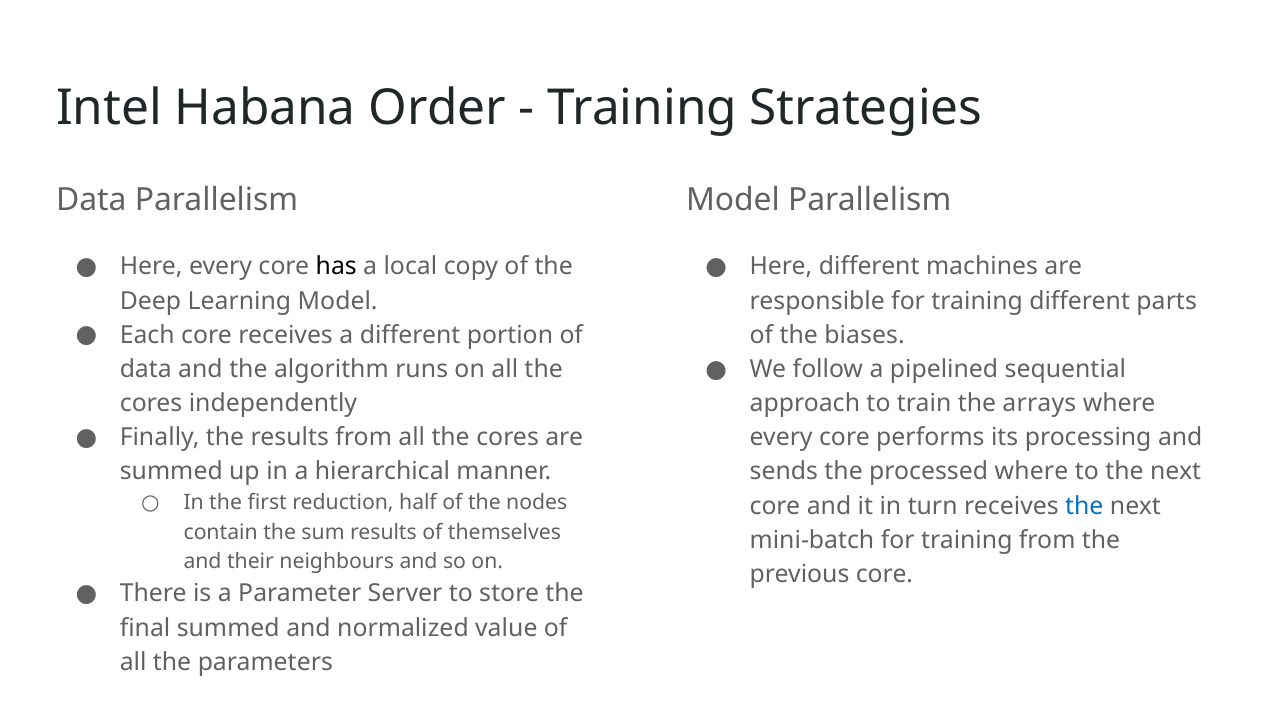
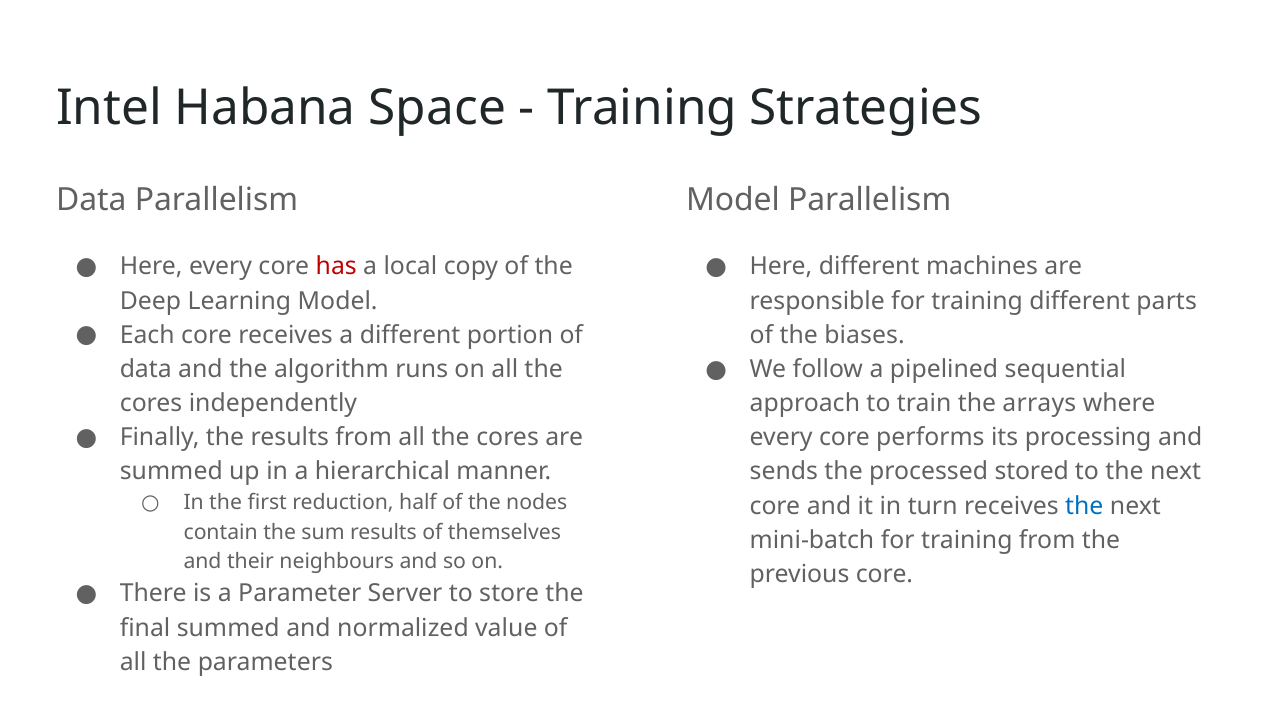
Order: Order -> Space
has colour: black -> red
processed where: where -> stored
